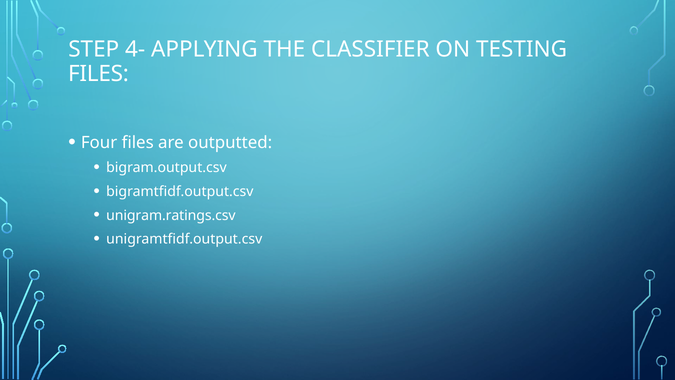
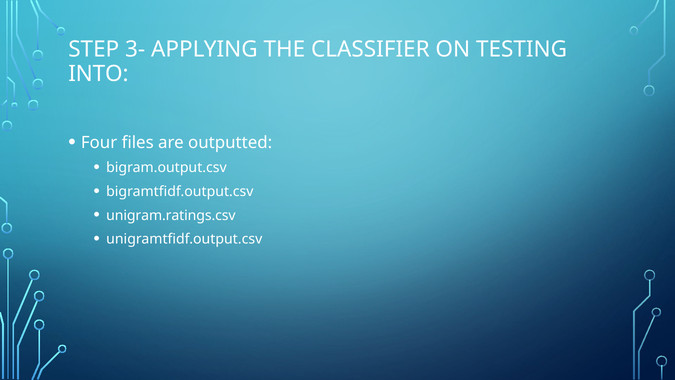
4-: 4- -> 3-
FILES at (98, 74): FILES -> INTO
